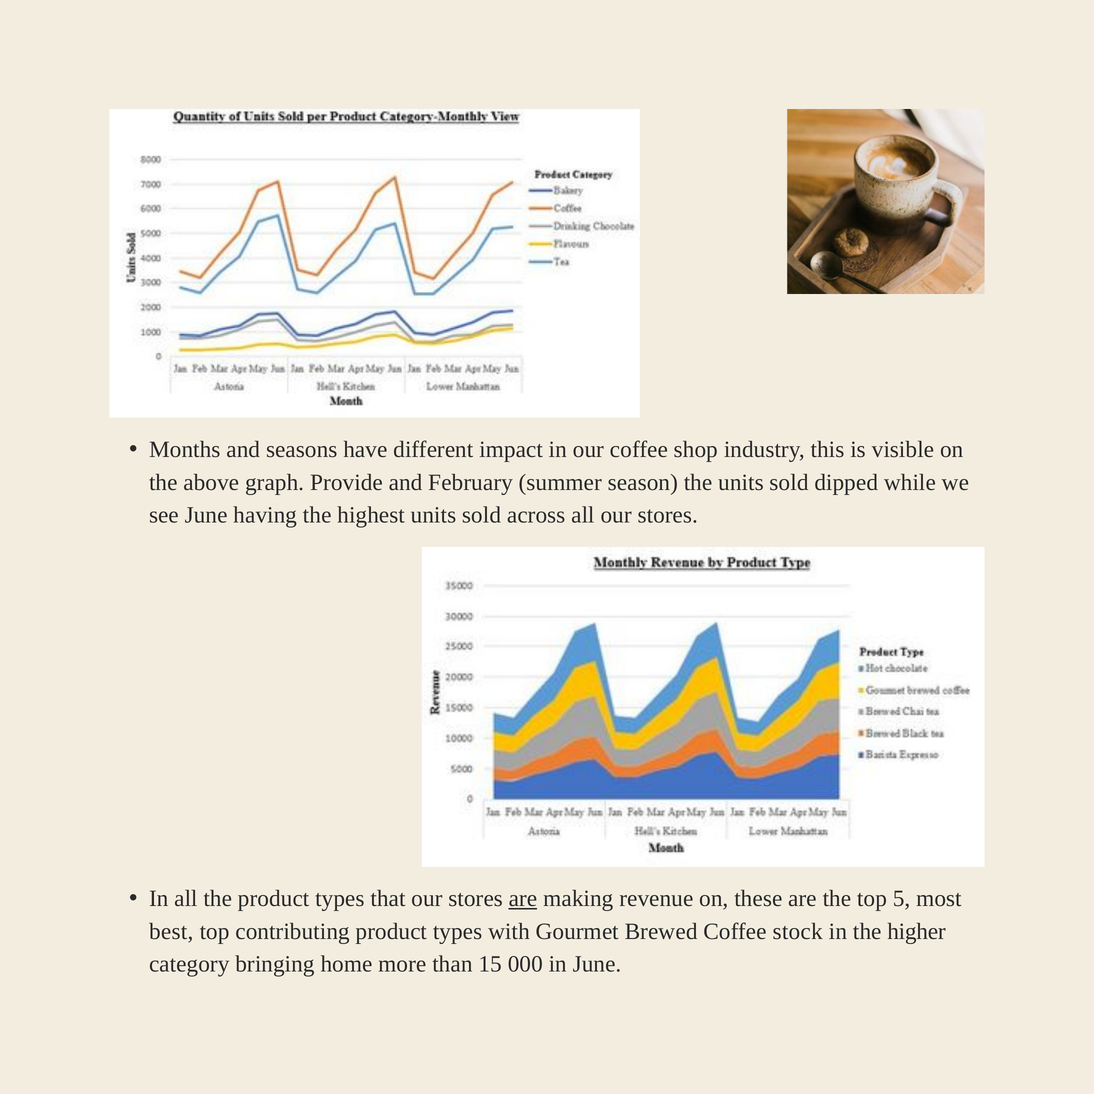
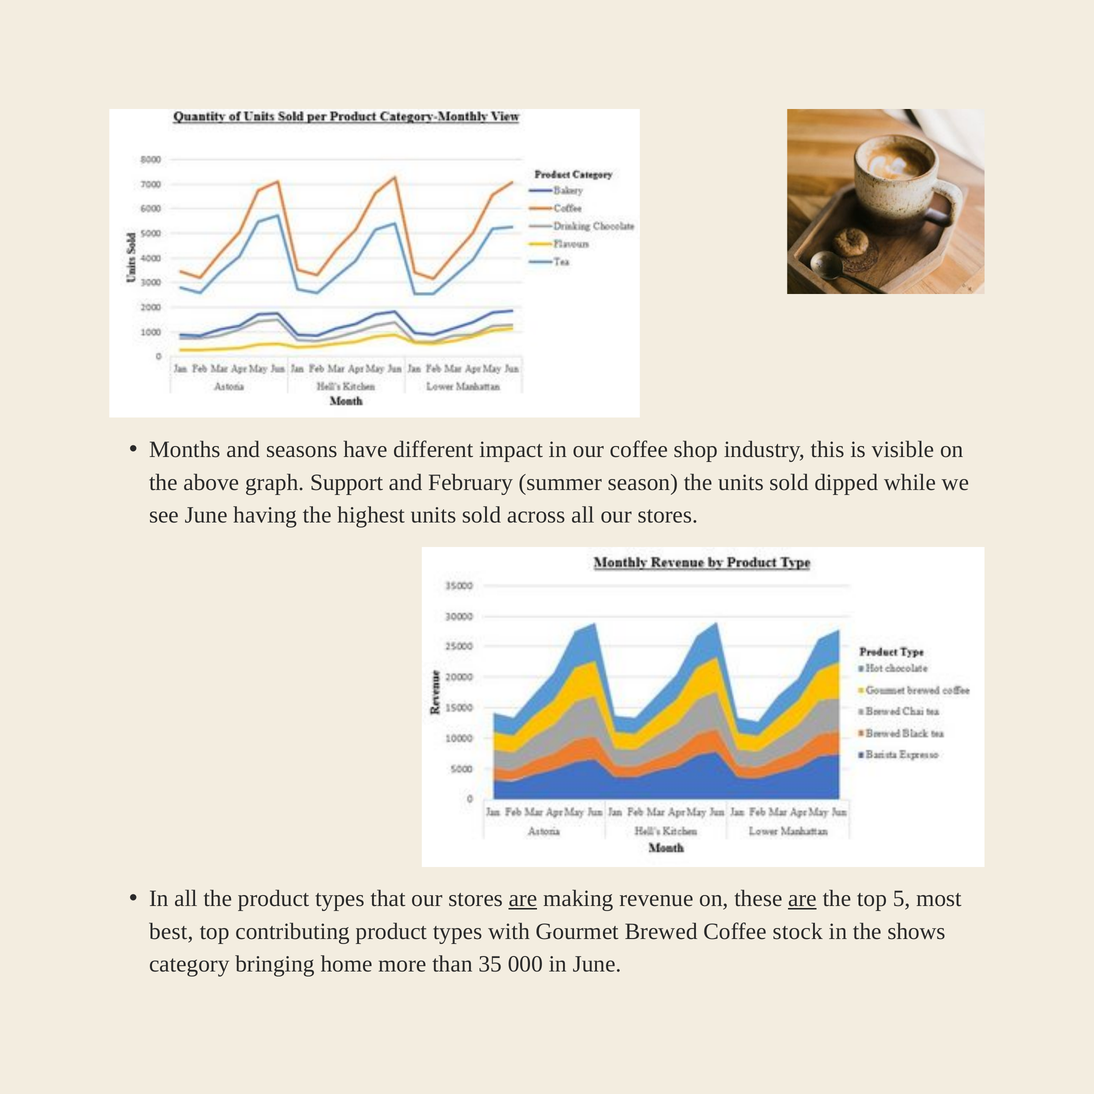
Provide: Provide -> Support
are at (802, 899) underline: none -> present
higher: higher -> shows
15: 15 -> 35
